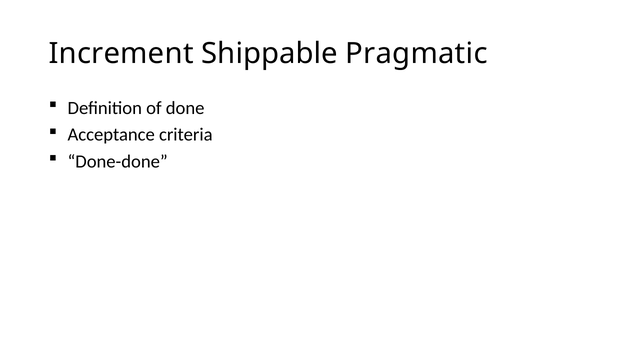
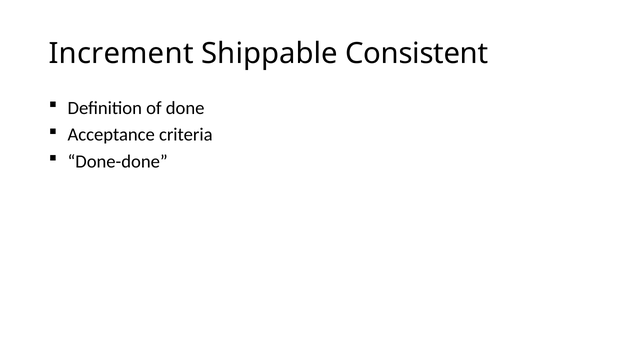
Pragmatic: Pragmatic -> Consistent
